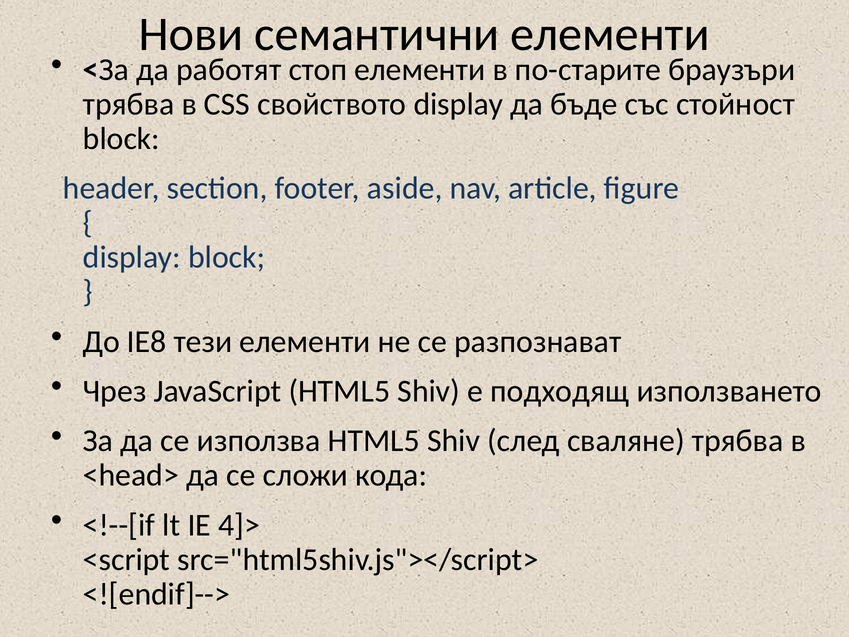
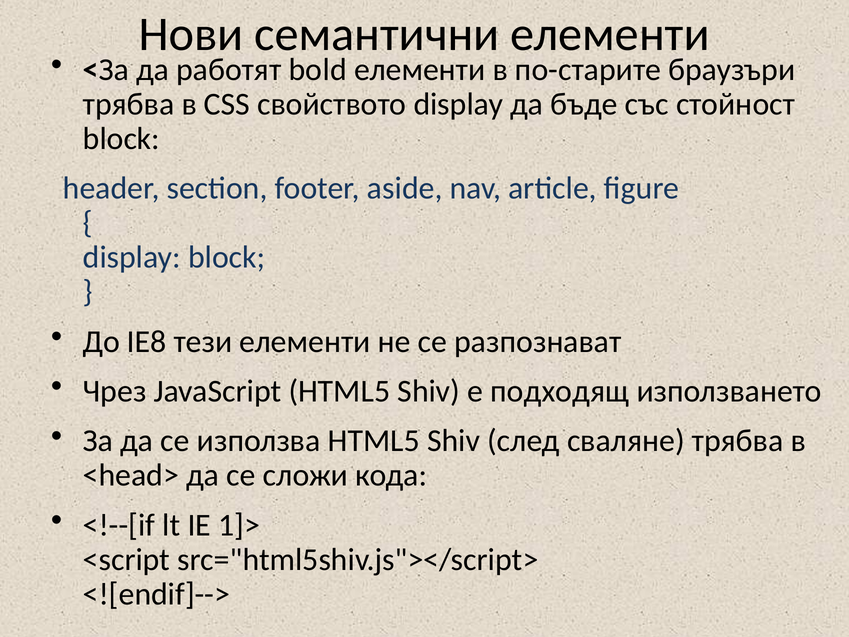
стоп: стоп -> bold
4]>: 4]> -> 1]>
